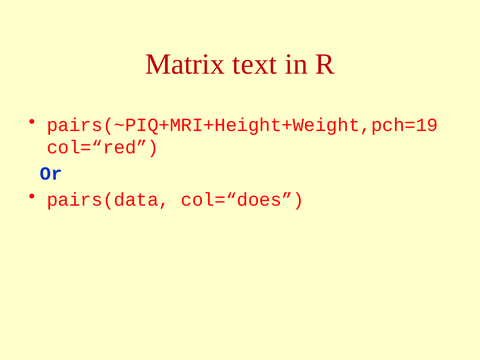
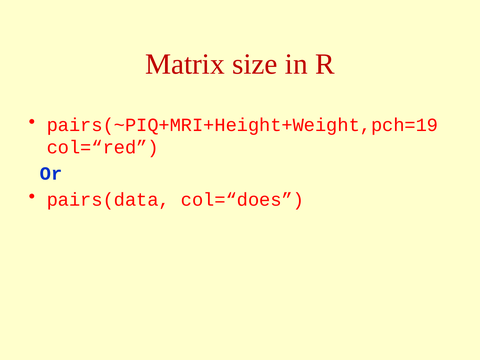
text: text -> size
